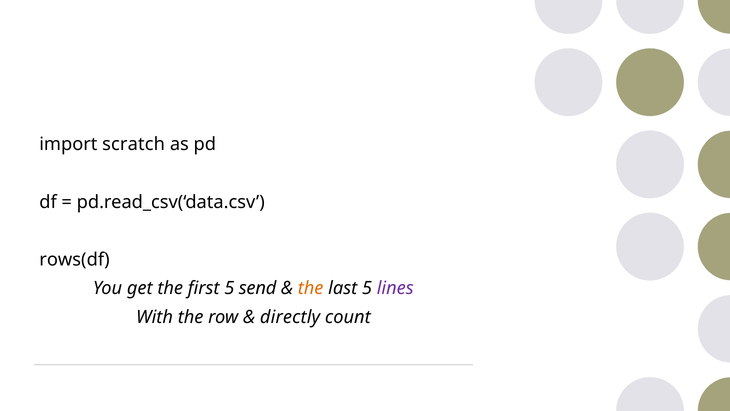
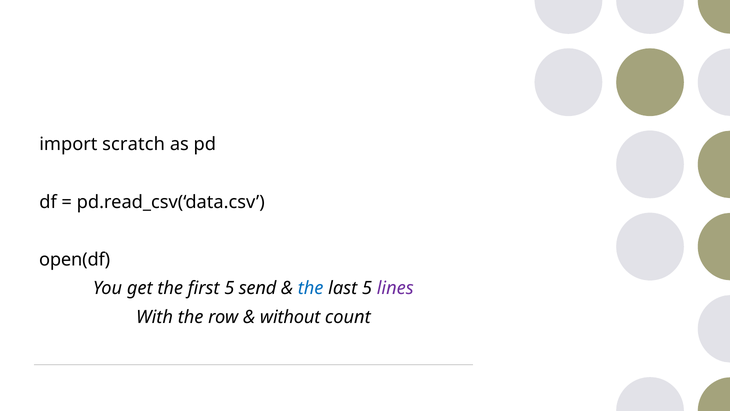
rows(df: rows(df -> open(df
the at (311, 288) colour: orange -> blue
directly: directly -> without
